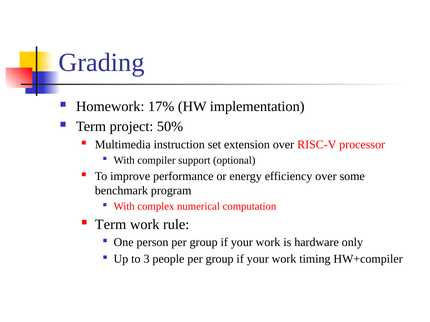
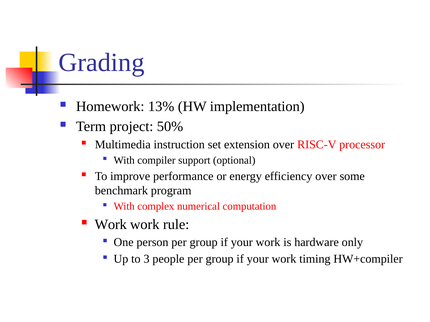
17%: 17% -> 13%
Term at (111, 225): Term -> Work
